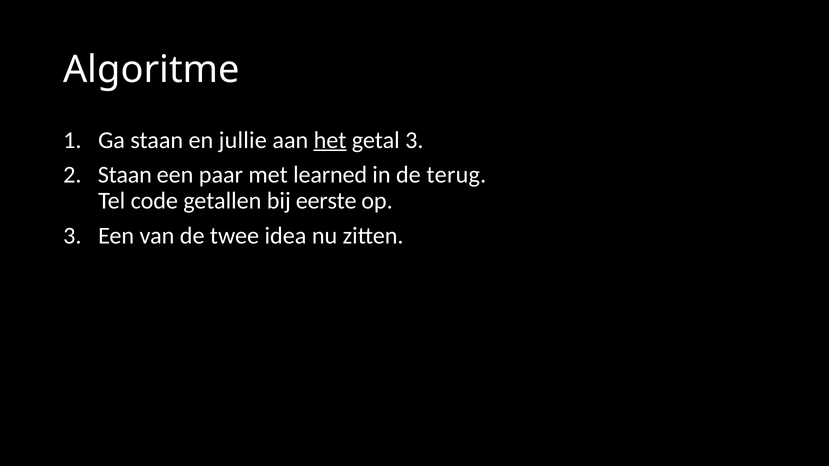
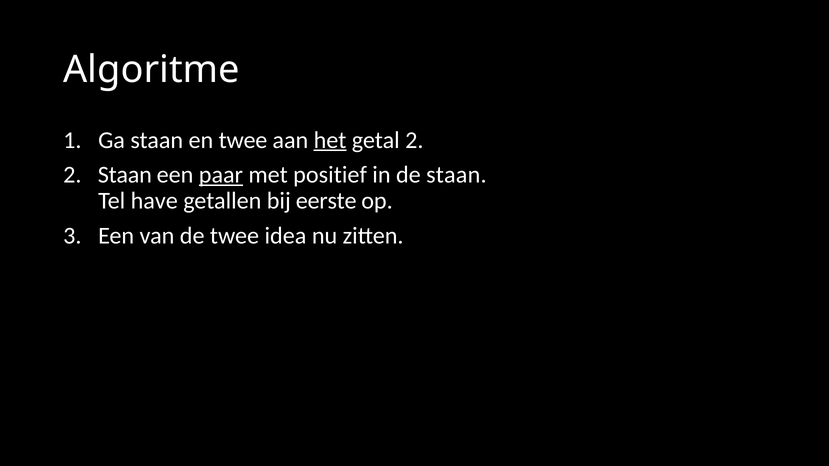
en jullie: jullie -> twee
getal 3: 3 -> 2
paar underline: none -> present
learned: learned -> positief
de terug: terug -> staan
code: code -> have
